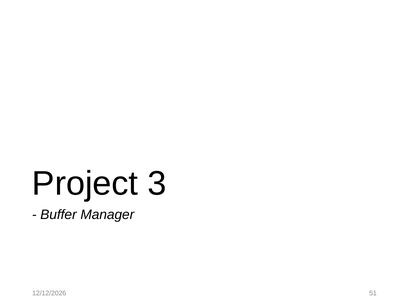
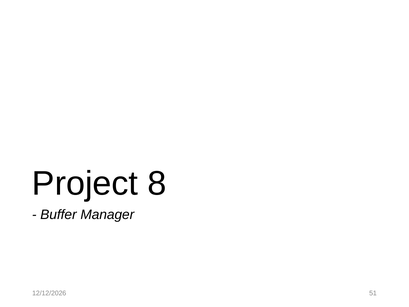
3: 3 -> 8
